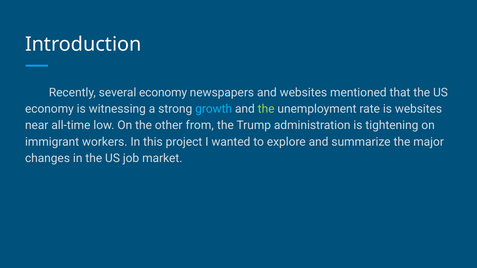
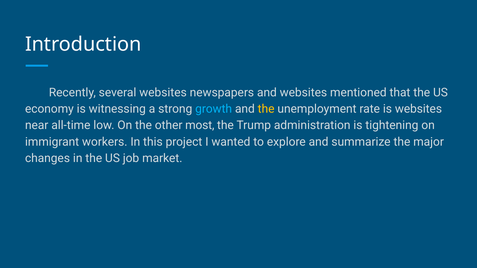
several economy: economy -> websites
the at (266, 109) colour: light green -> yellow
from: from -> most
